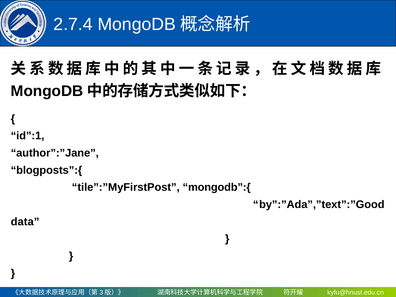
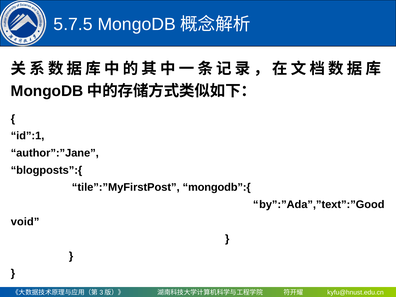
2.7.4: 2.7.4 -> 5.7.5
data: data -> void
